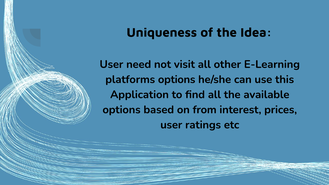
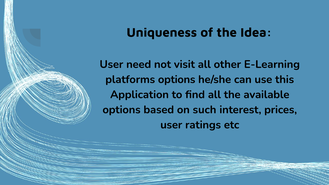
from: from -> such
